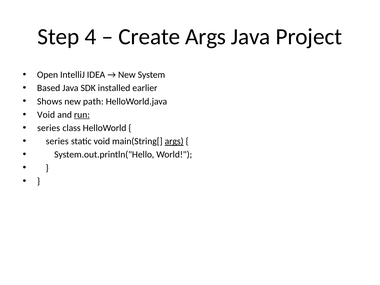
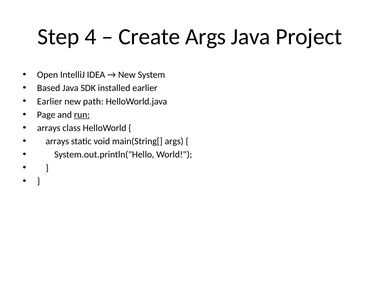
Shows at (50, 101): Shows -> Earlier
Void at (46, 115): Void -> Page
series at (49, 128): series -> arrays
series at (57, 141): series -> arrays
args at (174, 141) underline: present -> none
